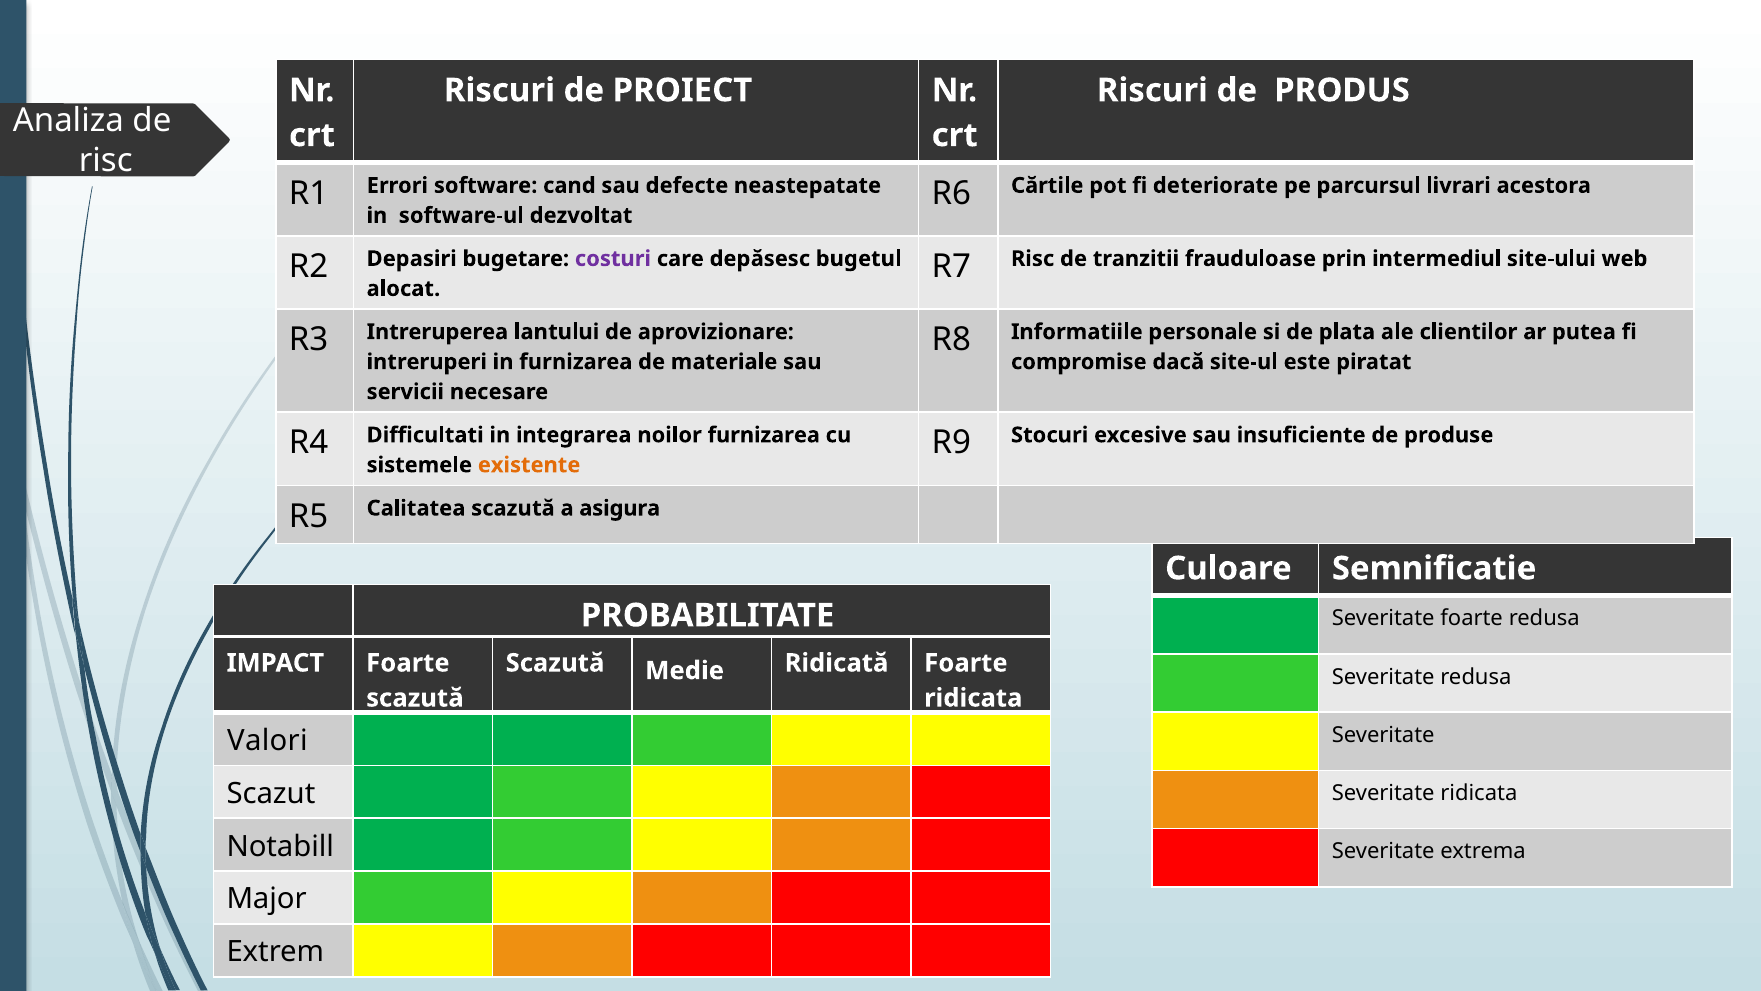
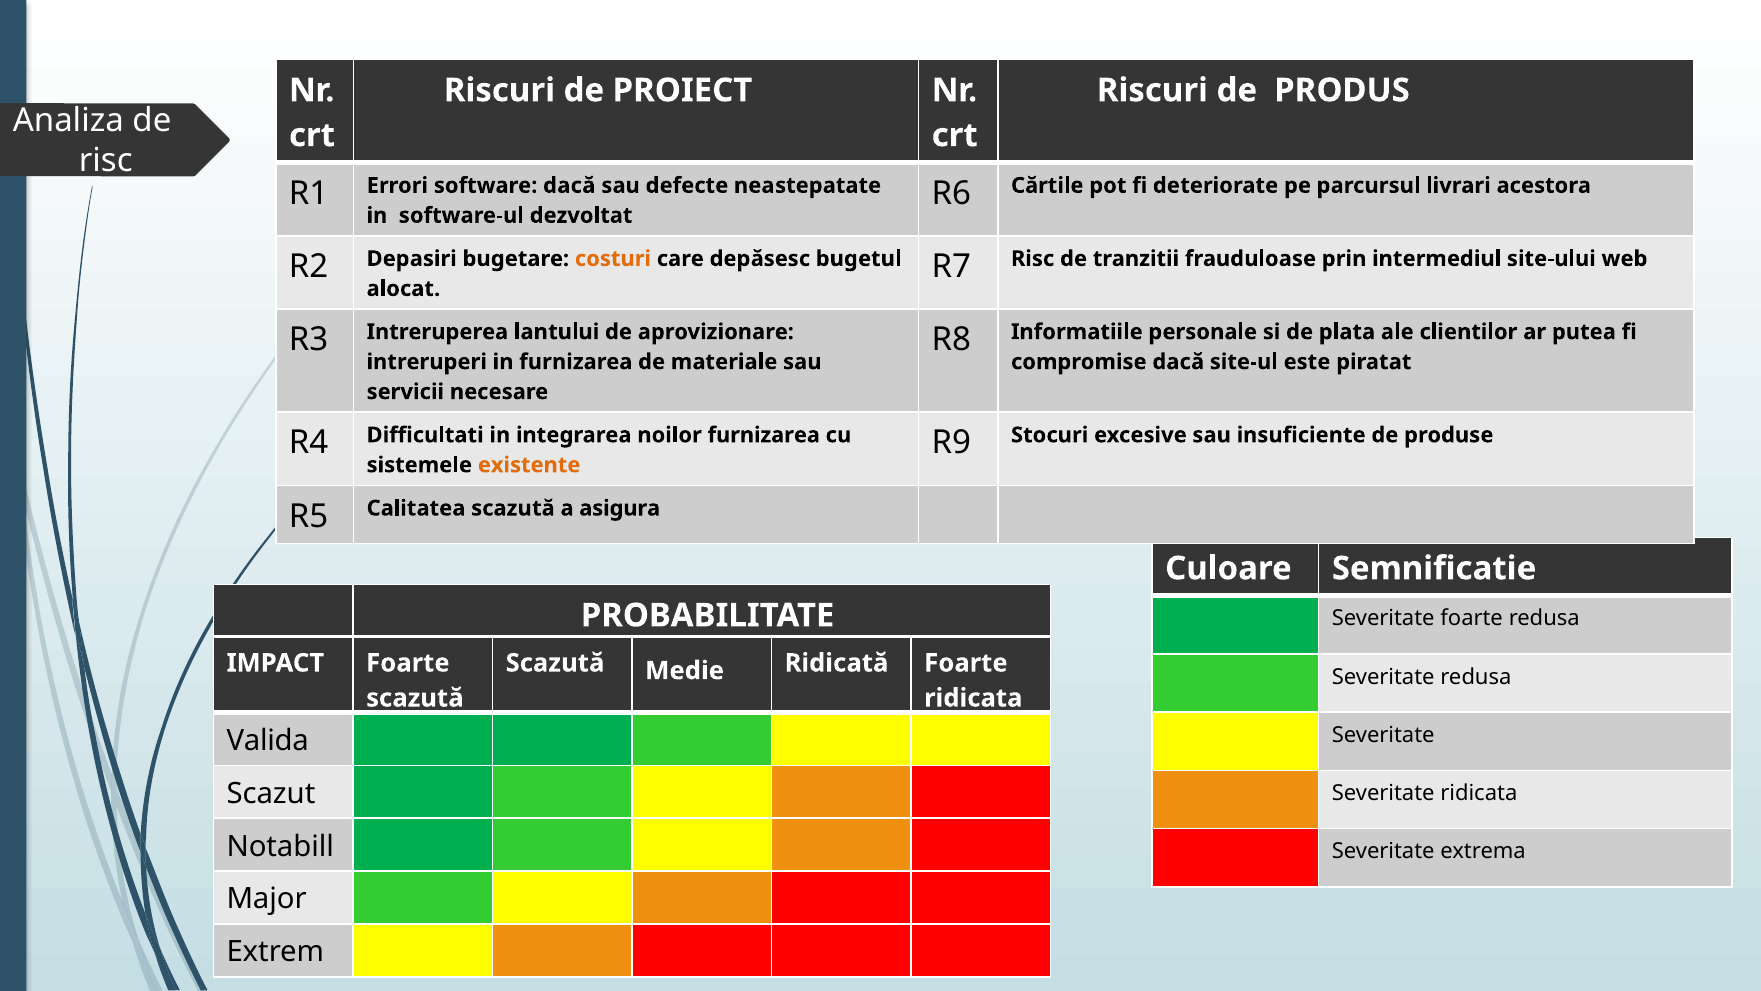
software cand: cand -> dacă
costuri colour: purple -> orange
Valori: Valori -> Valida
